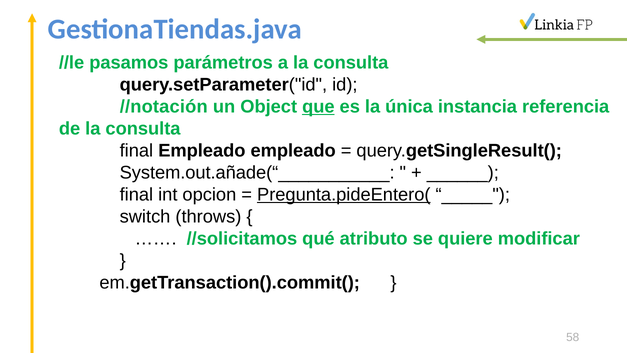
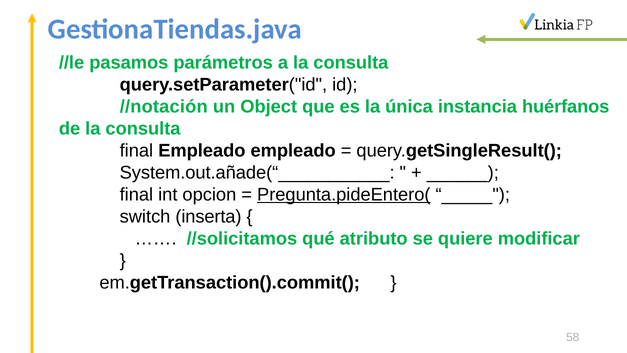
que underline: present -> none
referencia: referencia -> huérfanos
throws: throws -> inserta
